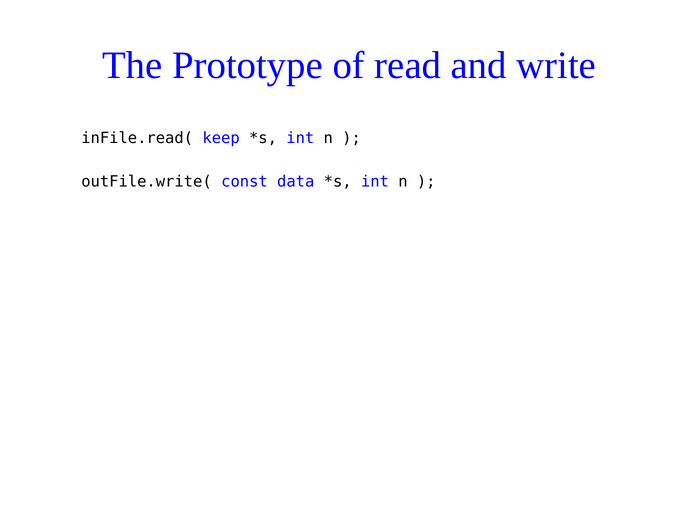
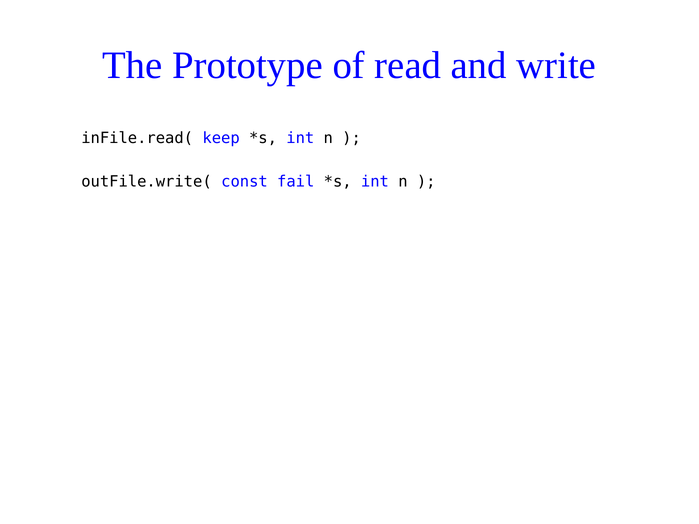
data: data -> fail
